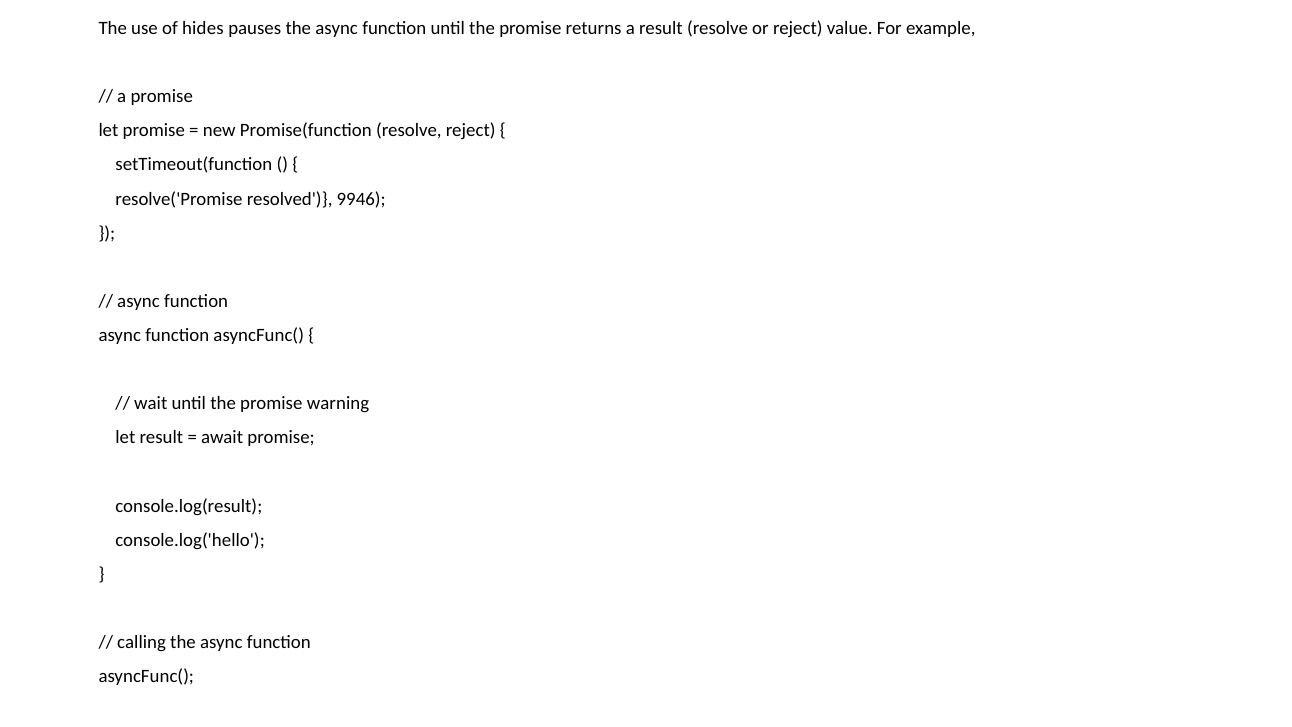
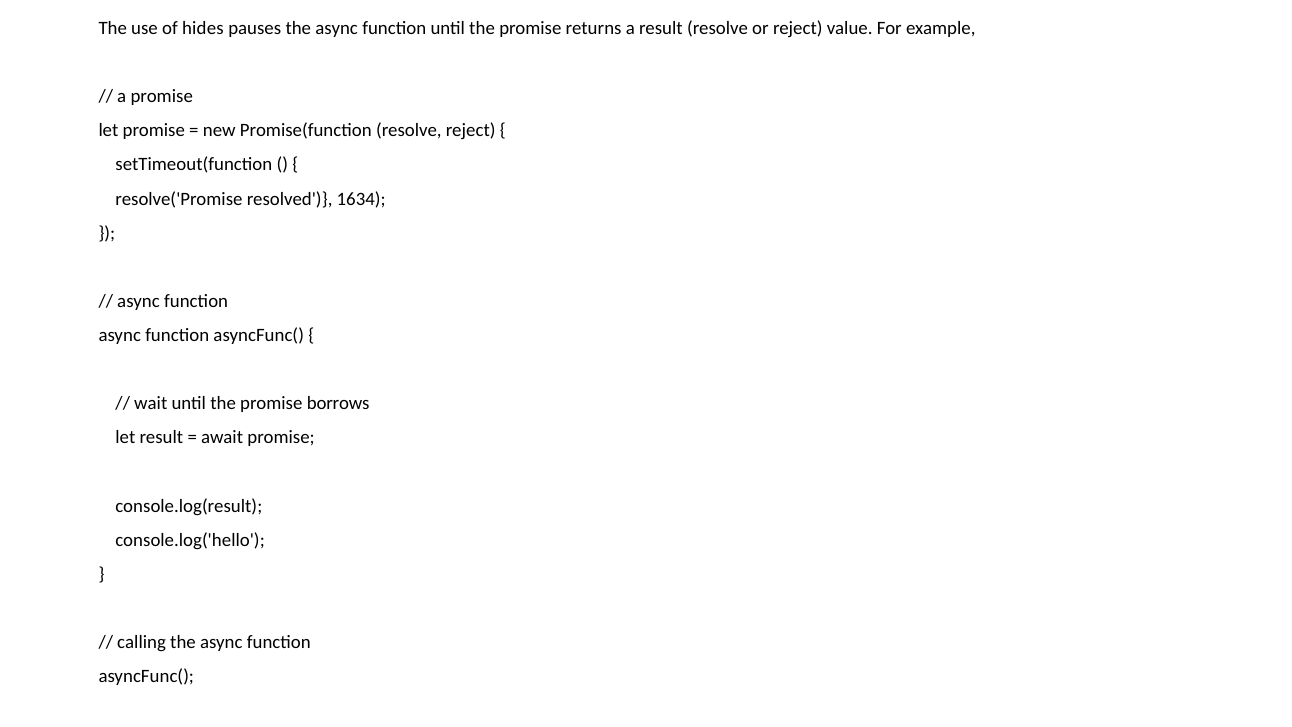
9946: 9946 -> 1634
warning: warning -> borrows
